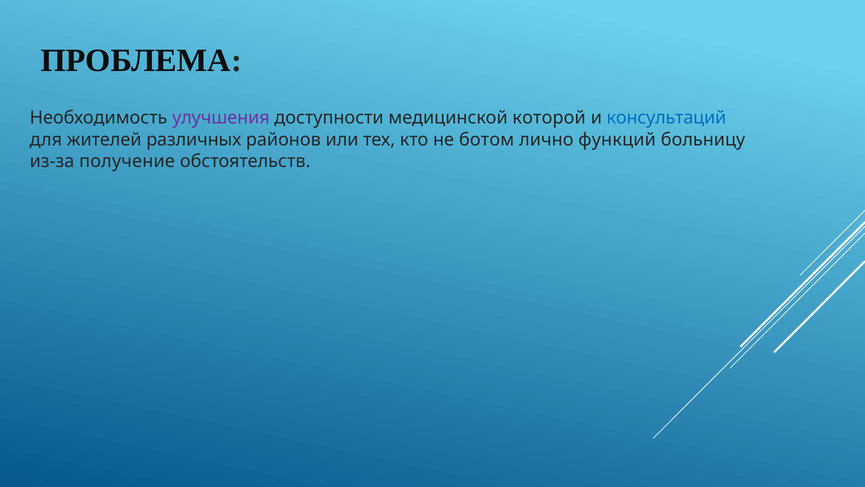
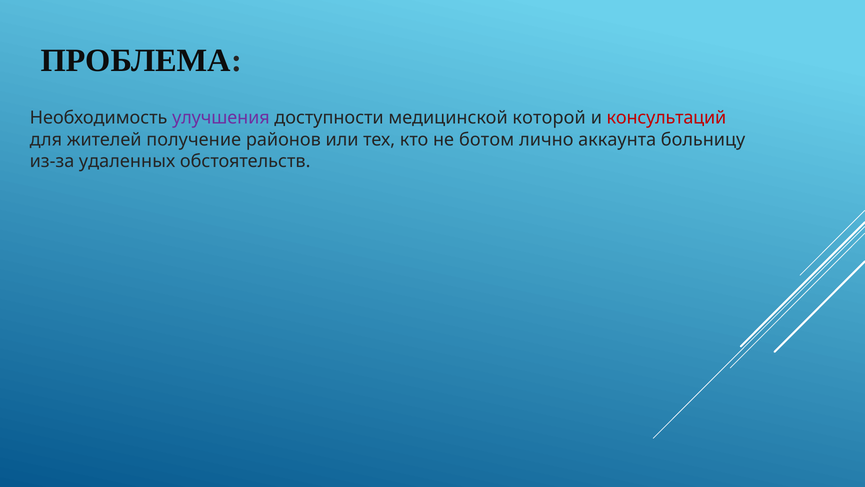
консультаций colour: blue -> red
различных: различных -> получение
функций: функций -> аккаунта
получение: получение -> удаленных
